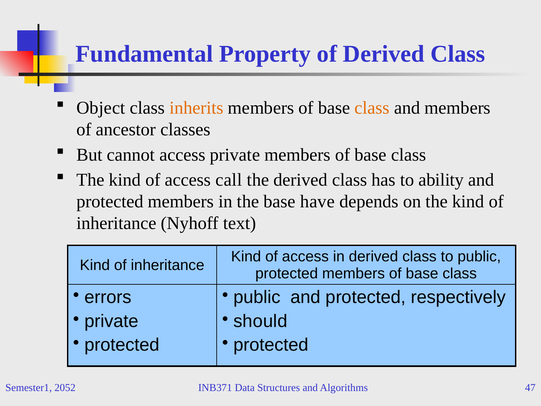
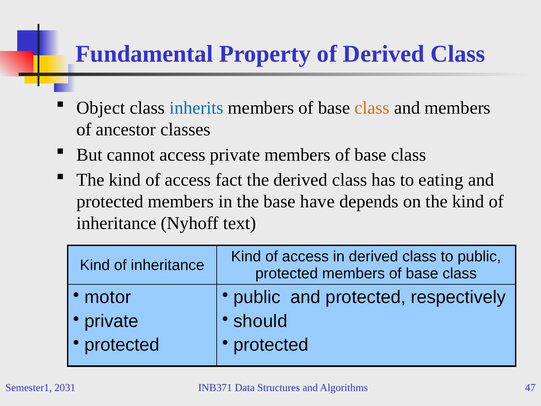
inherits colour: orange -> blue
call: call -> fact
ability: ability -> eating
errors: errors -> motor
2052: 2052 -> 2031
